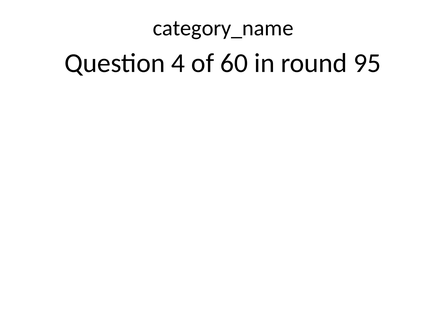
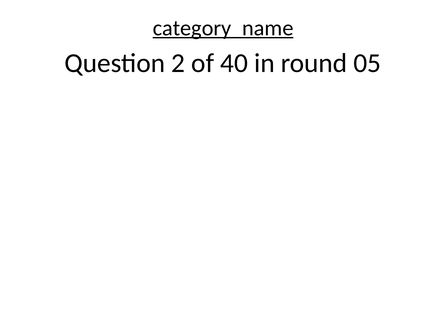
category_name underline: none -> present
4: 4 -> 2
60: 60 -> 40
95: 95 -> 05
